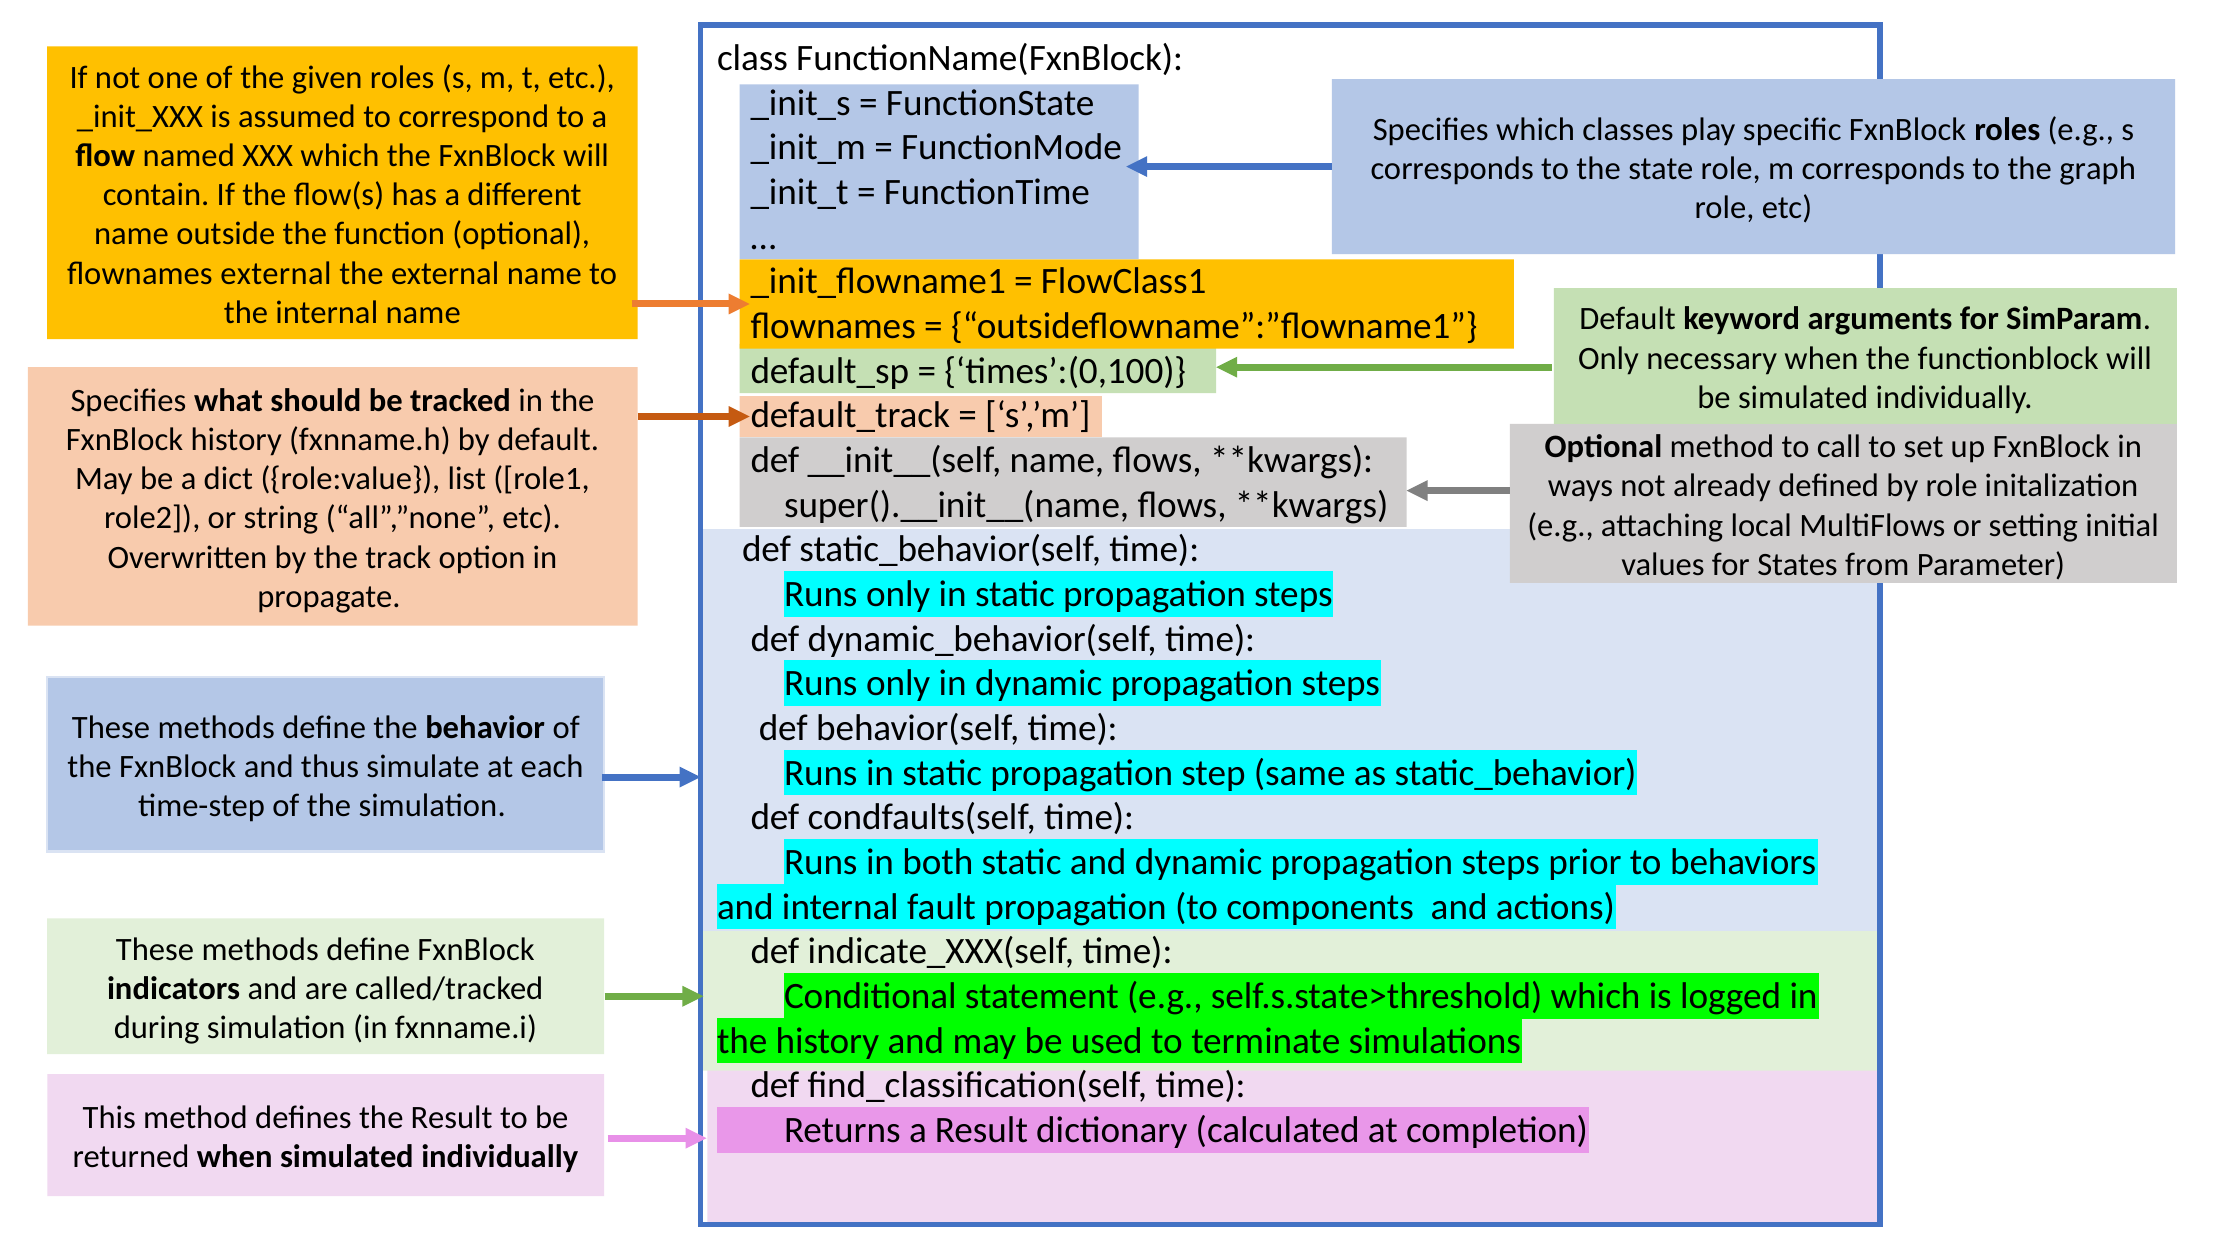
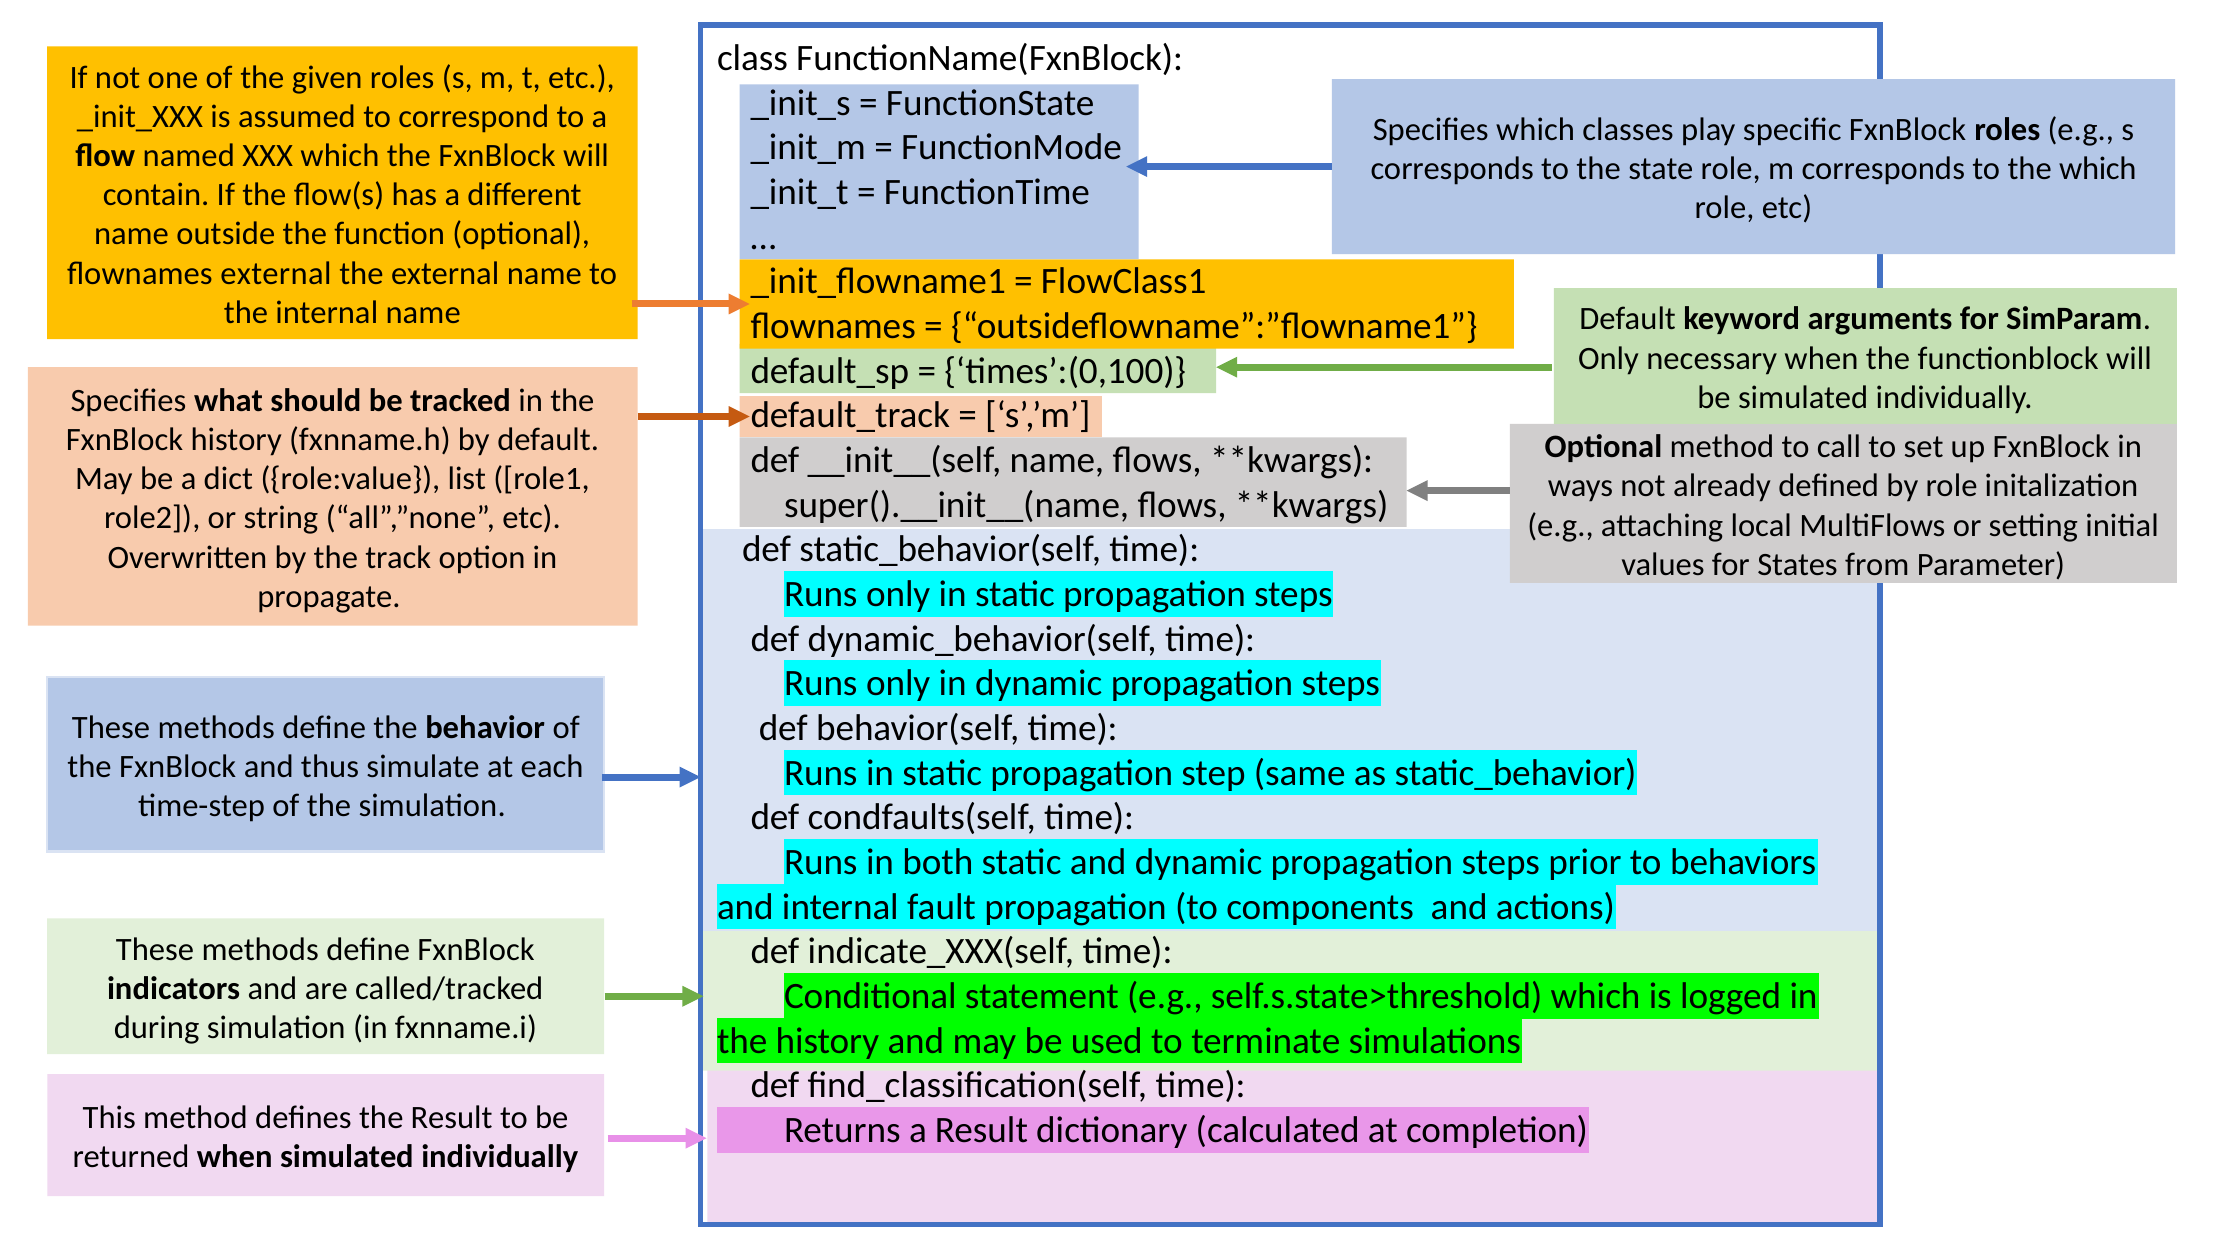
the graph: graph -> which
